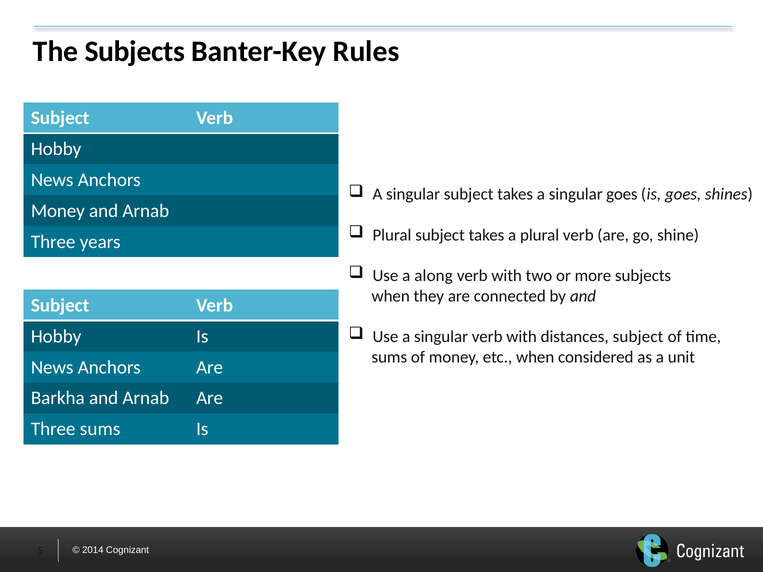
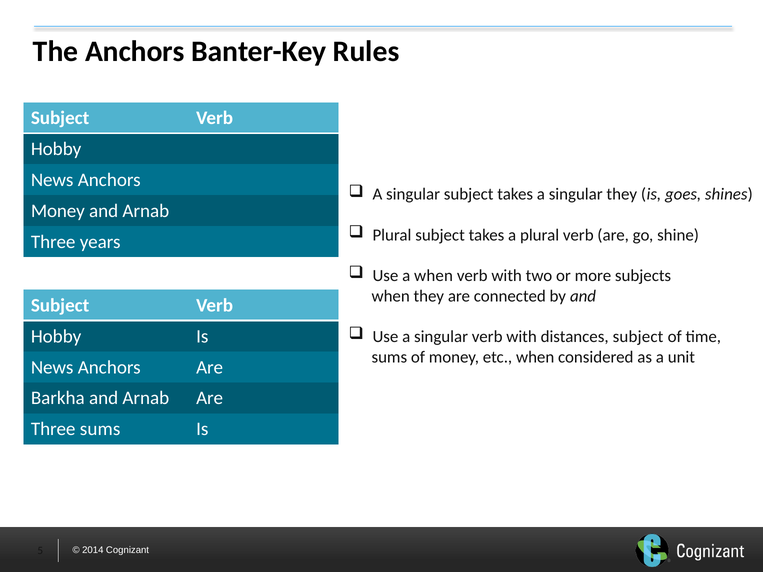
The Subjects: Subjects -> Anchors
singular goes: goes -> they
a along: along -> when
